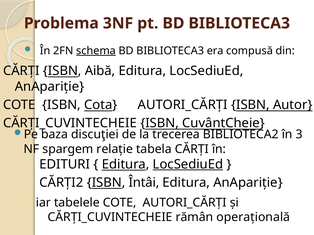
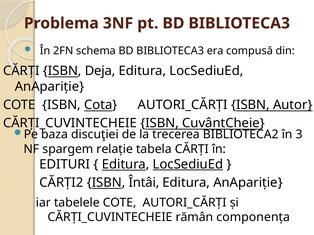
schema underline: present -> none
Aibă: Aibă -> Deja
operaţională: operaţională -> componenţa
